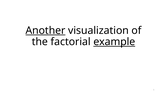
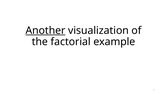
example underline: present -> none
